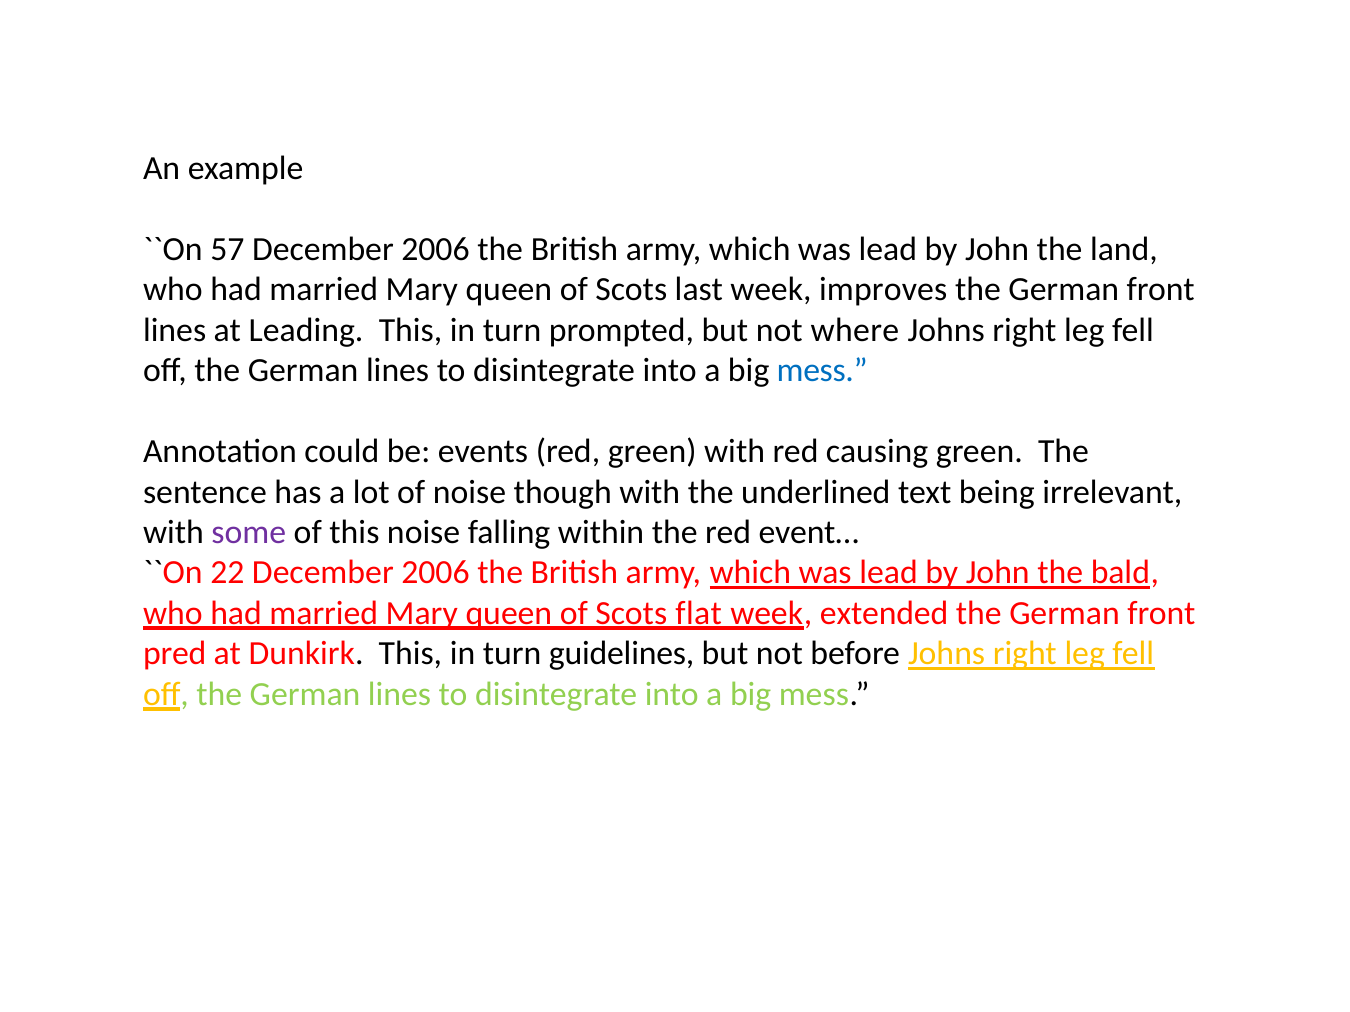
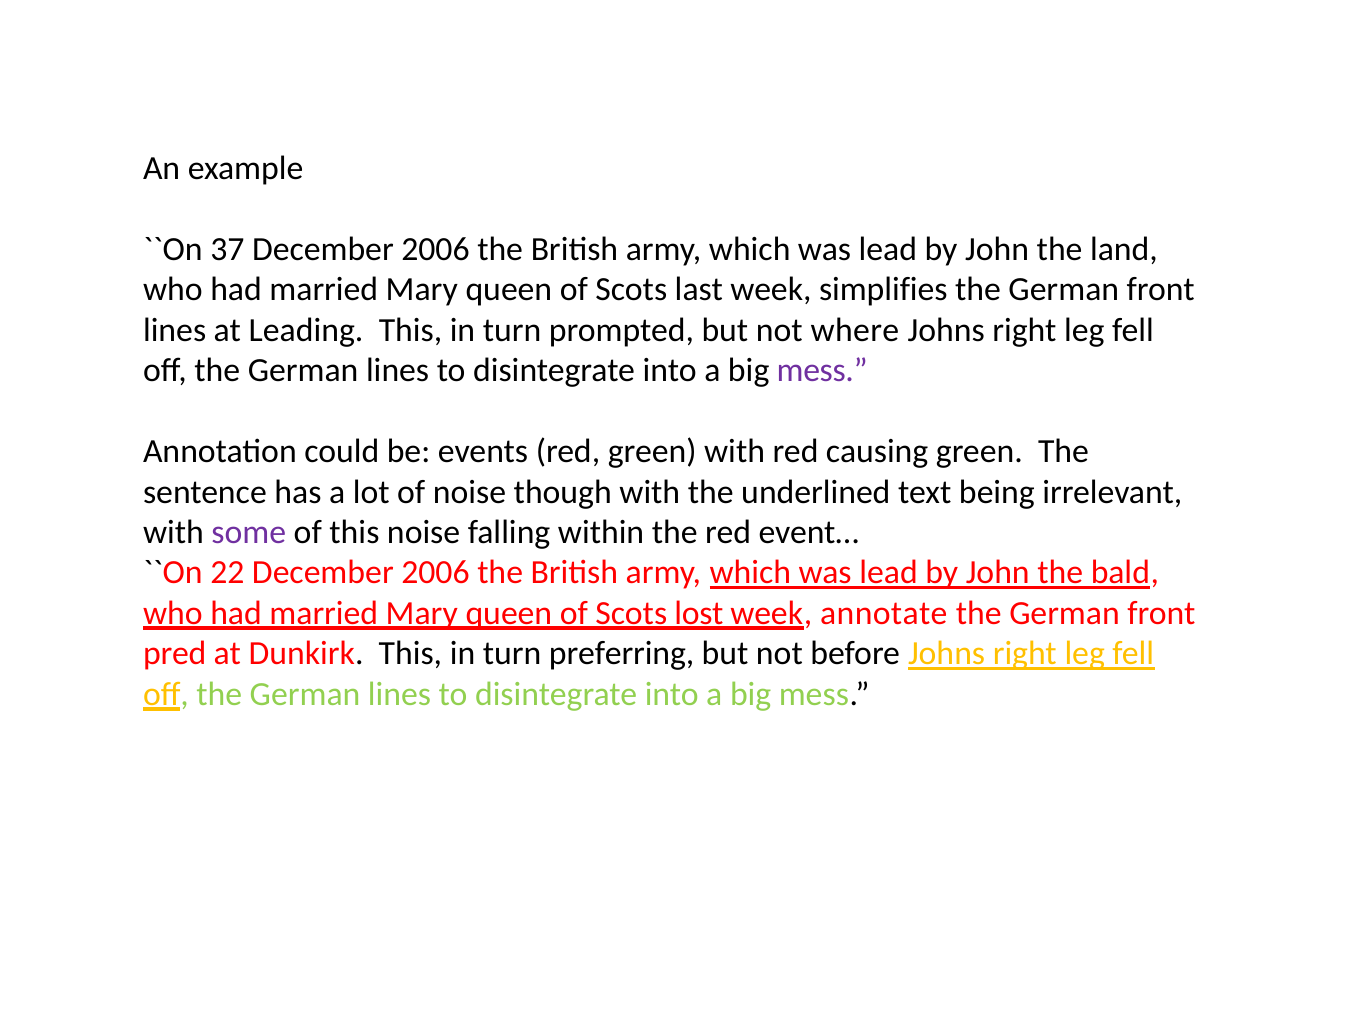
57: 57 -> 37
improves: improves -> simplifies
mess at (822, 371) colour: blue -> purple
flat: flat -> lost
extended: extended -> annotate
guidelines: guidelines -> preferring
